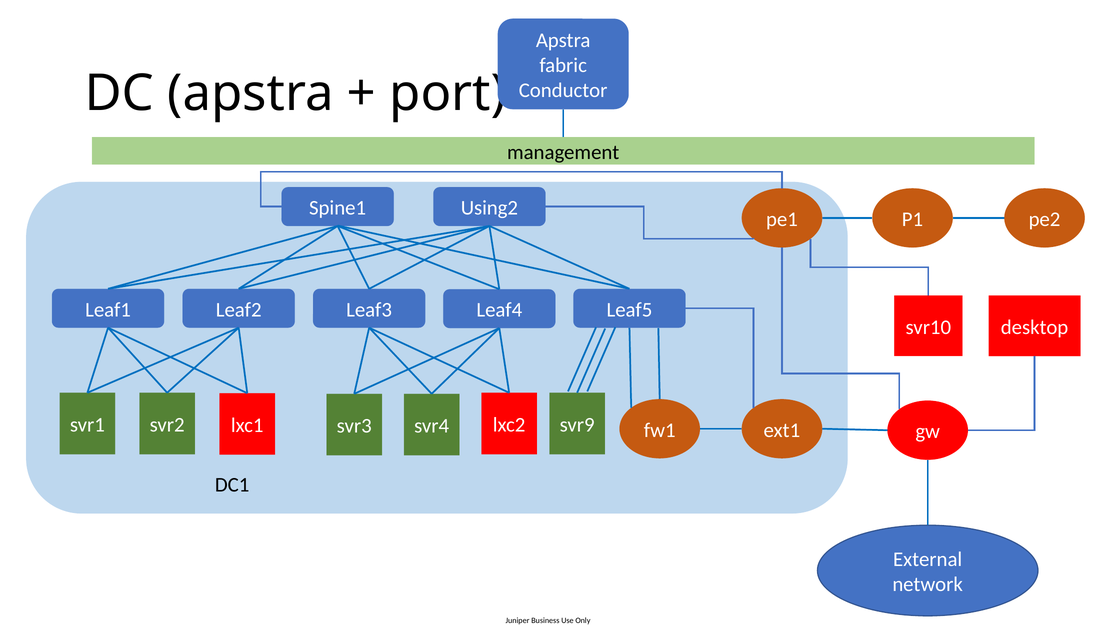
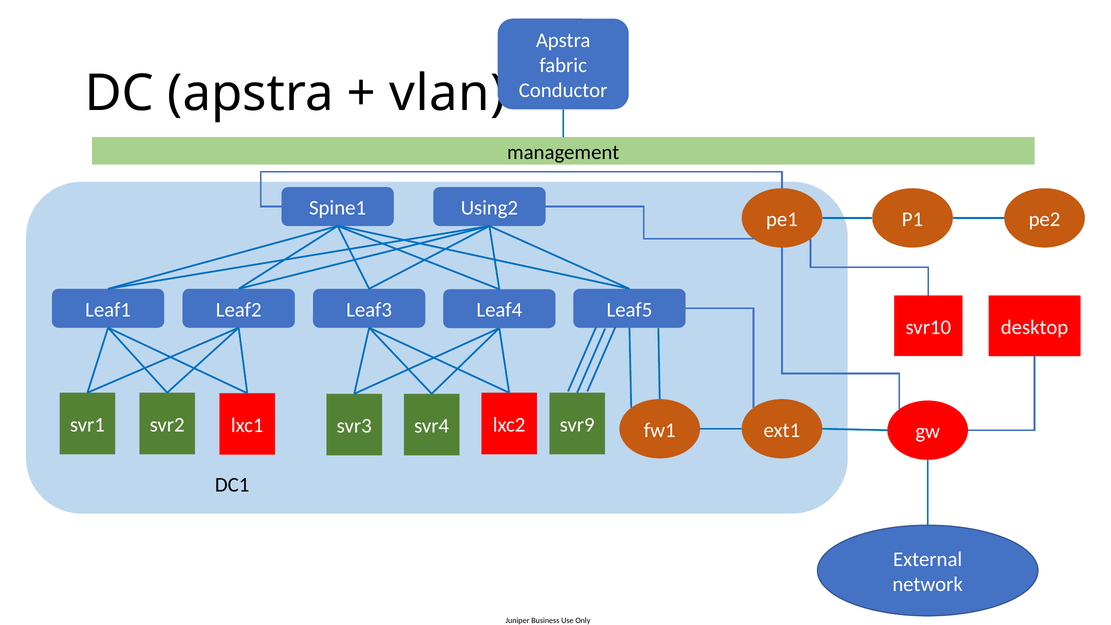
port: port -> vlan
